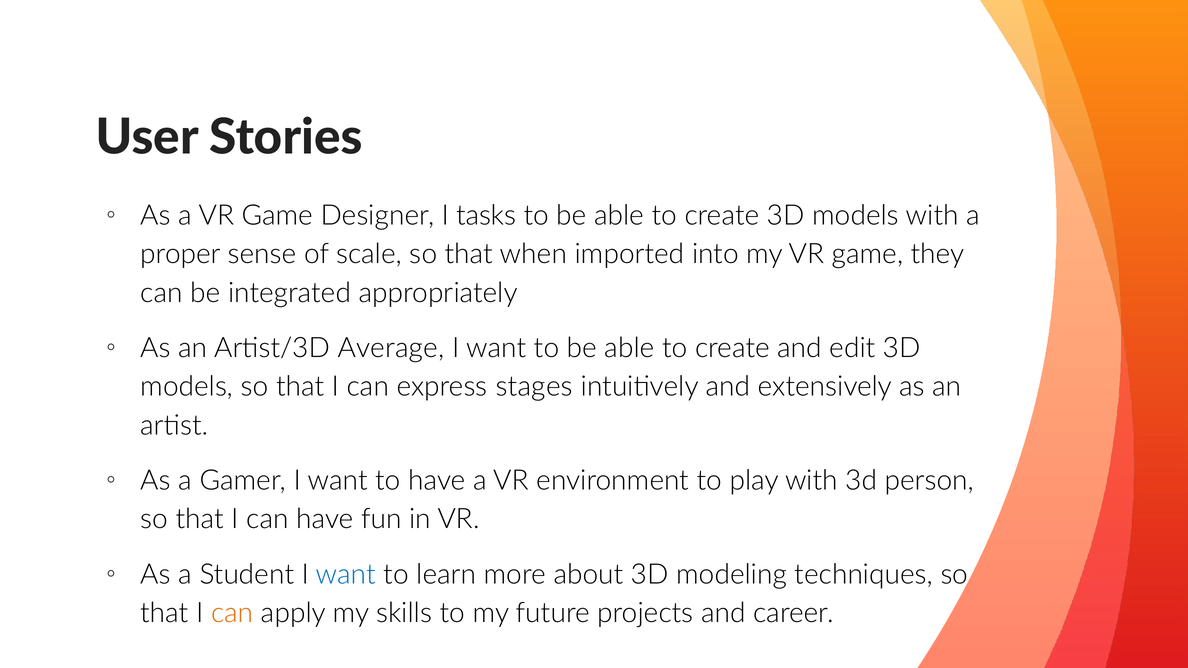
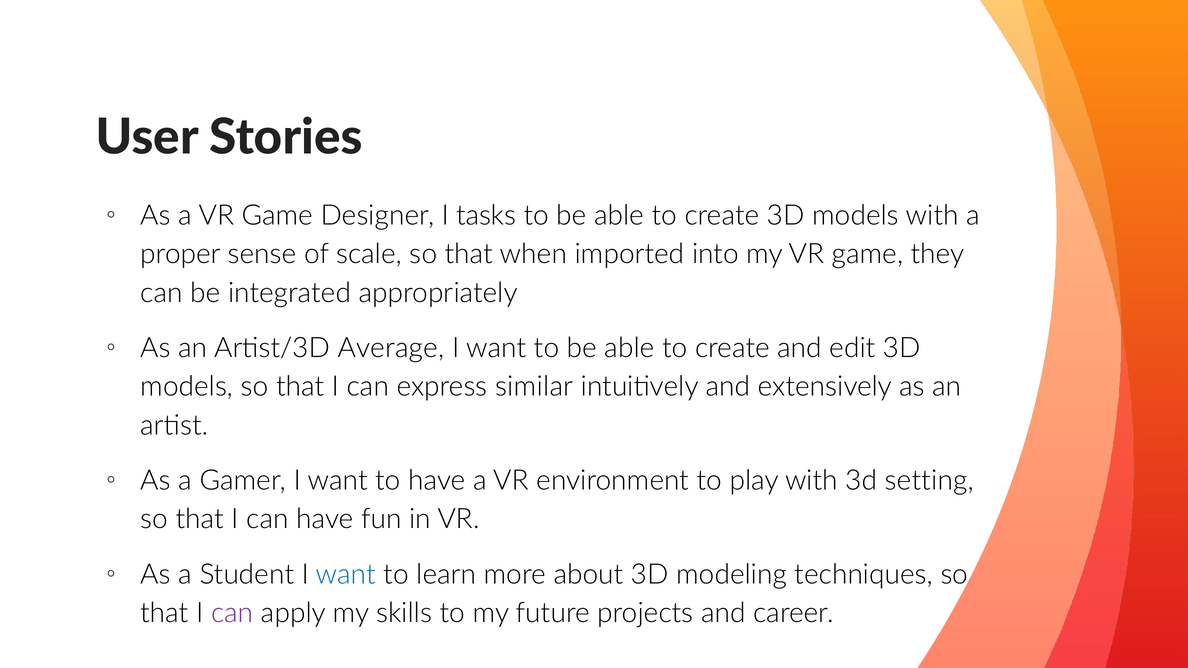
stages: stages -> similar
person: person -> setting
can at (232, 613) colour: orange -> purple
